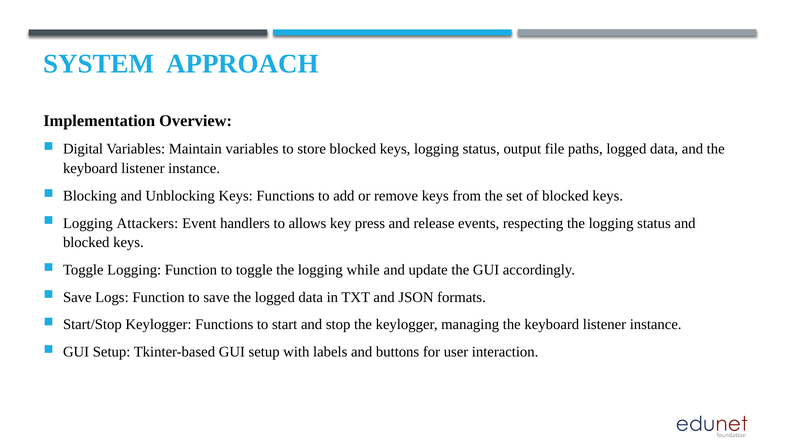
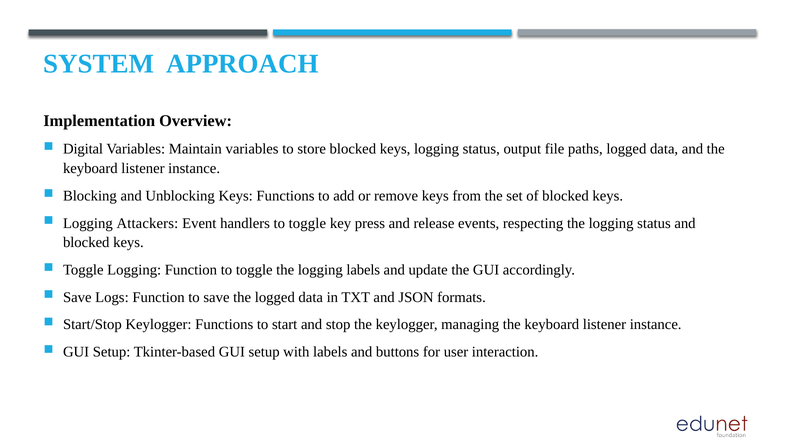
handlers to allows: allows -> toggle
logging while: while -> labels
